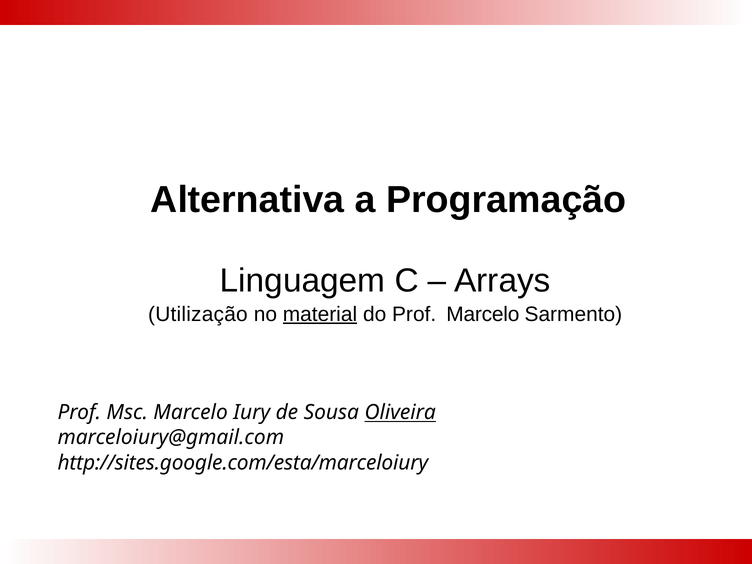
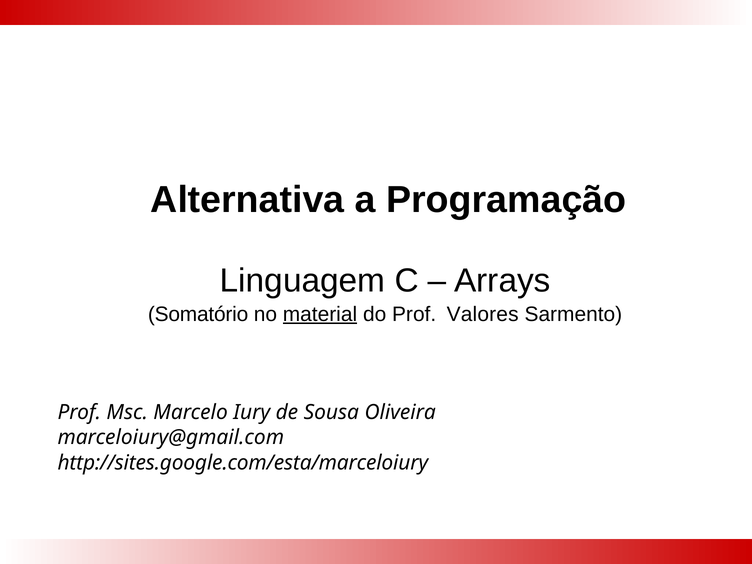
Utilização: Utilização -> Somatório
Prof Marcelo: Marcelo -> Valores
Oliveira underline: present -> none
